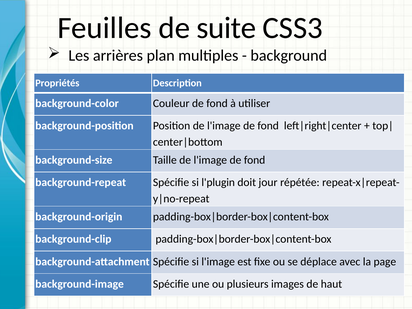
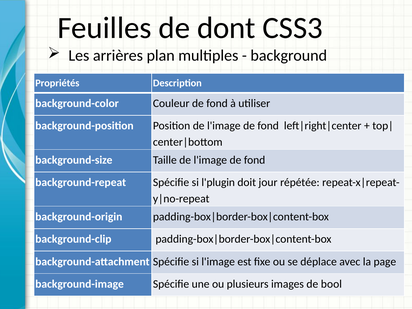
suite: suite -> dont
haut: haut -> bool
